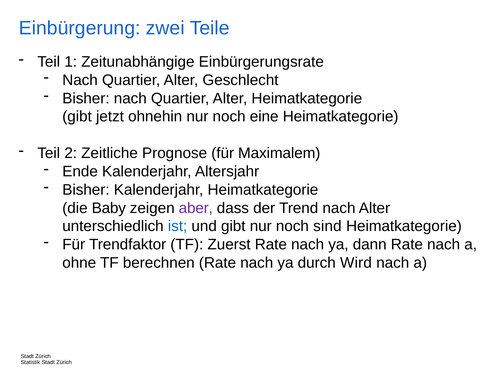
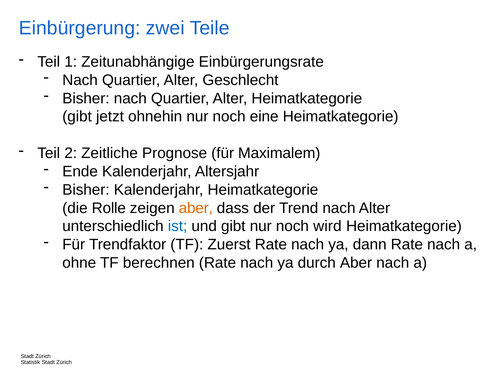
Baby: Baby -> Rolle
aber at (196, 208) colour: purple -> orange
sind: sind -> wird
durch Wird: Wird -> Aber
